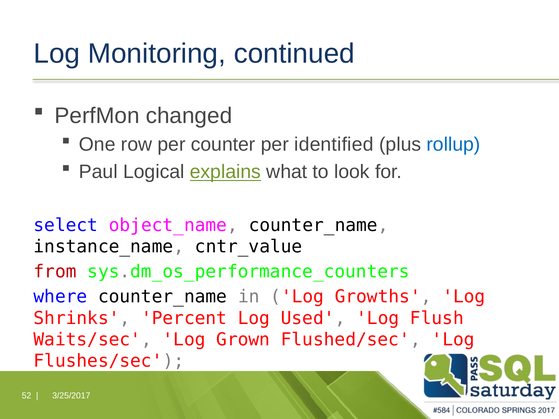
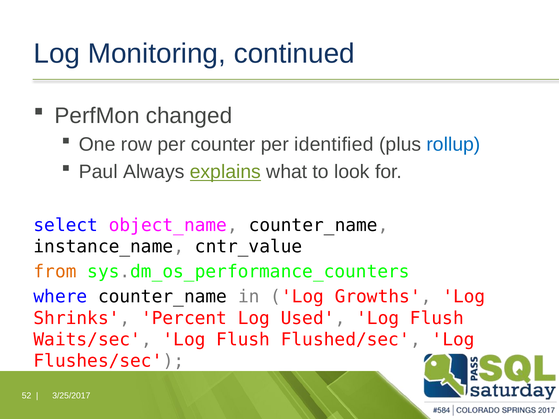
Logical: Logical -> Always
from colour: red -> orange
Waits/sec Log Grown: Grown -> Flush
